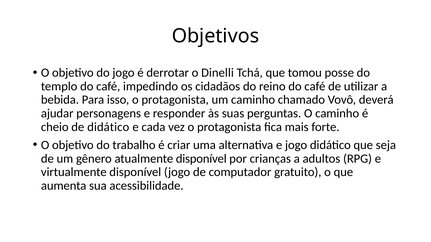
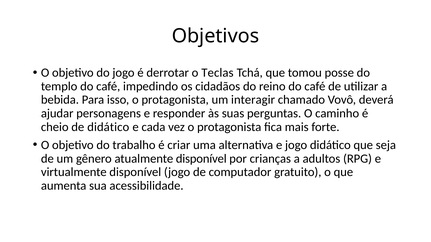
Dinelli: Dinelli -> Teclas
um caminho: caminho -> interagir
